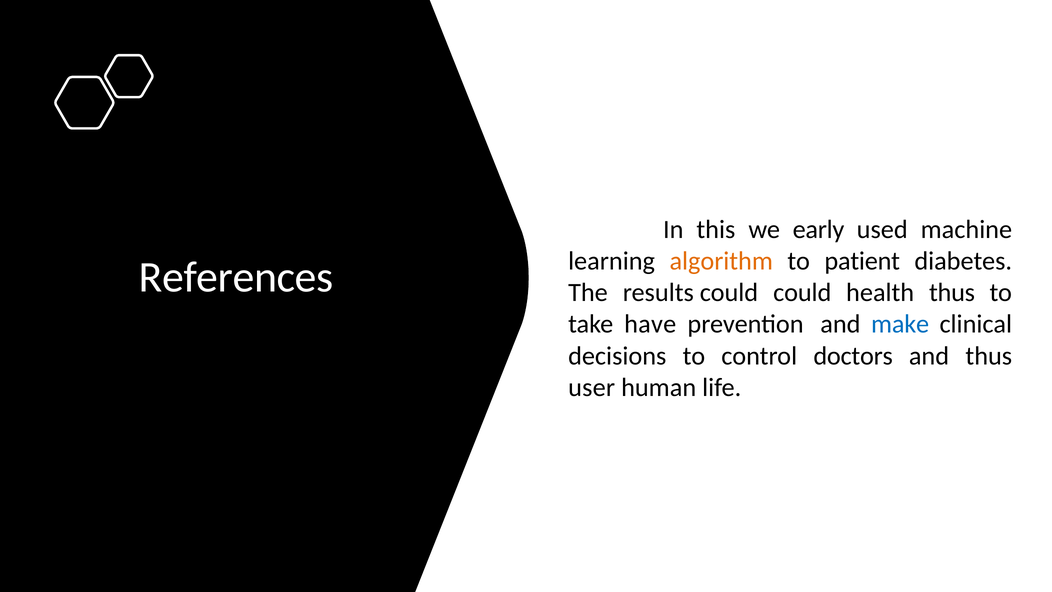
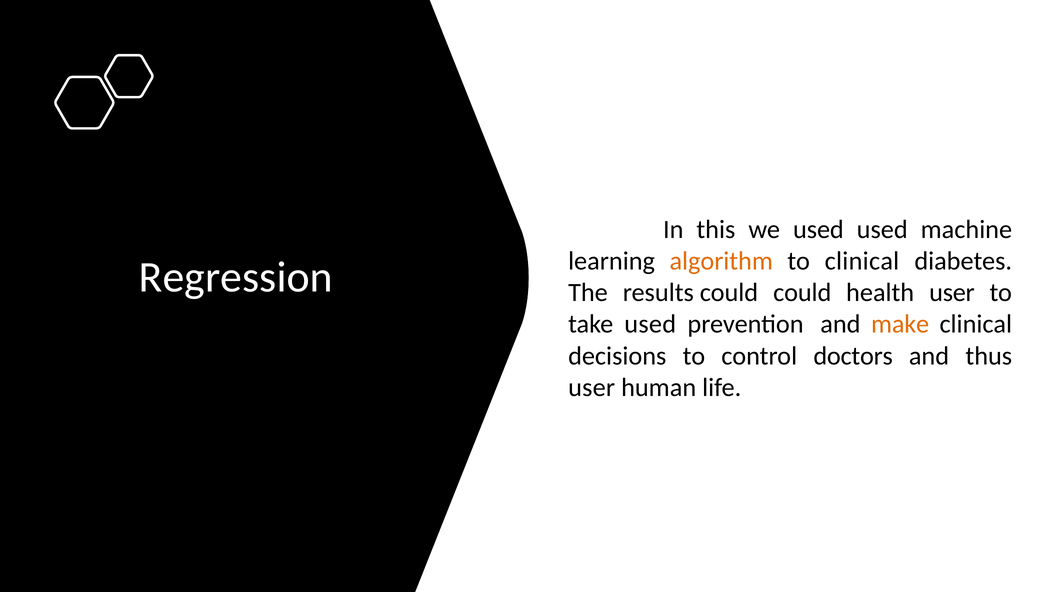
we early: early -> used
to patient: patient -> clinical
References: References -> Regression
health thus: thus -> user
take have: have -> used
make colour: blue -> orange
